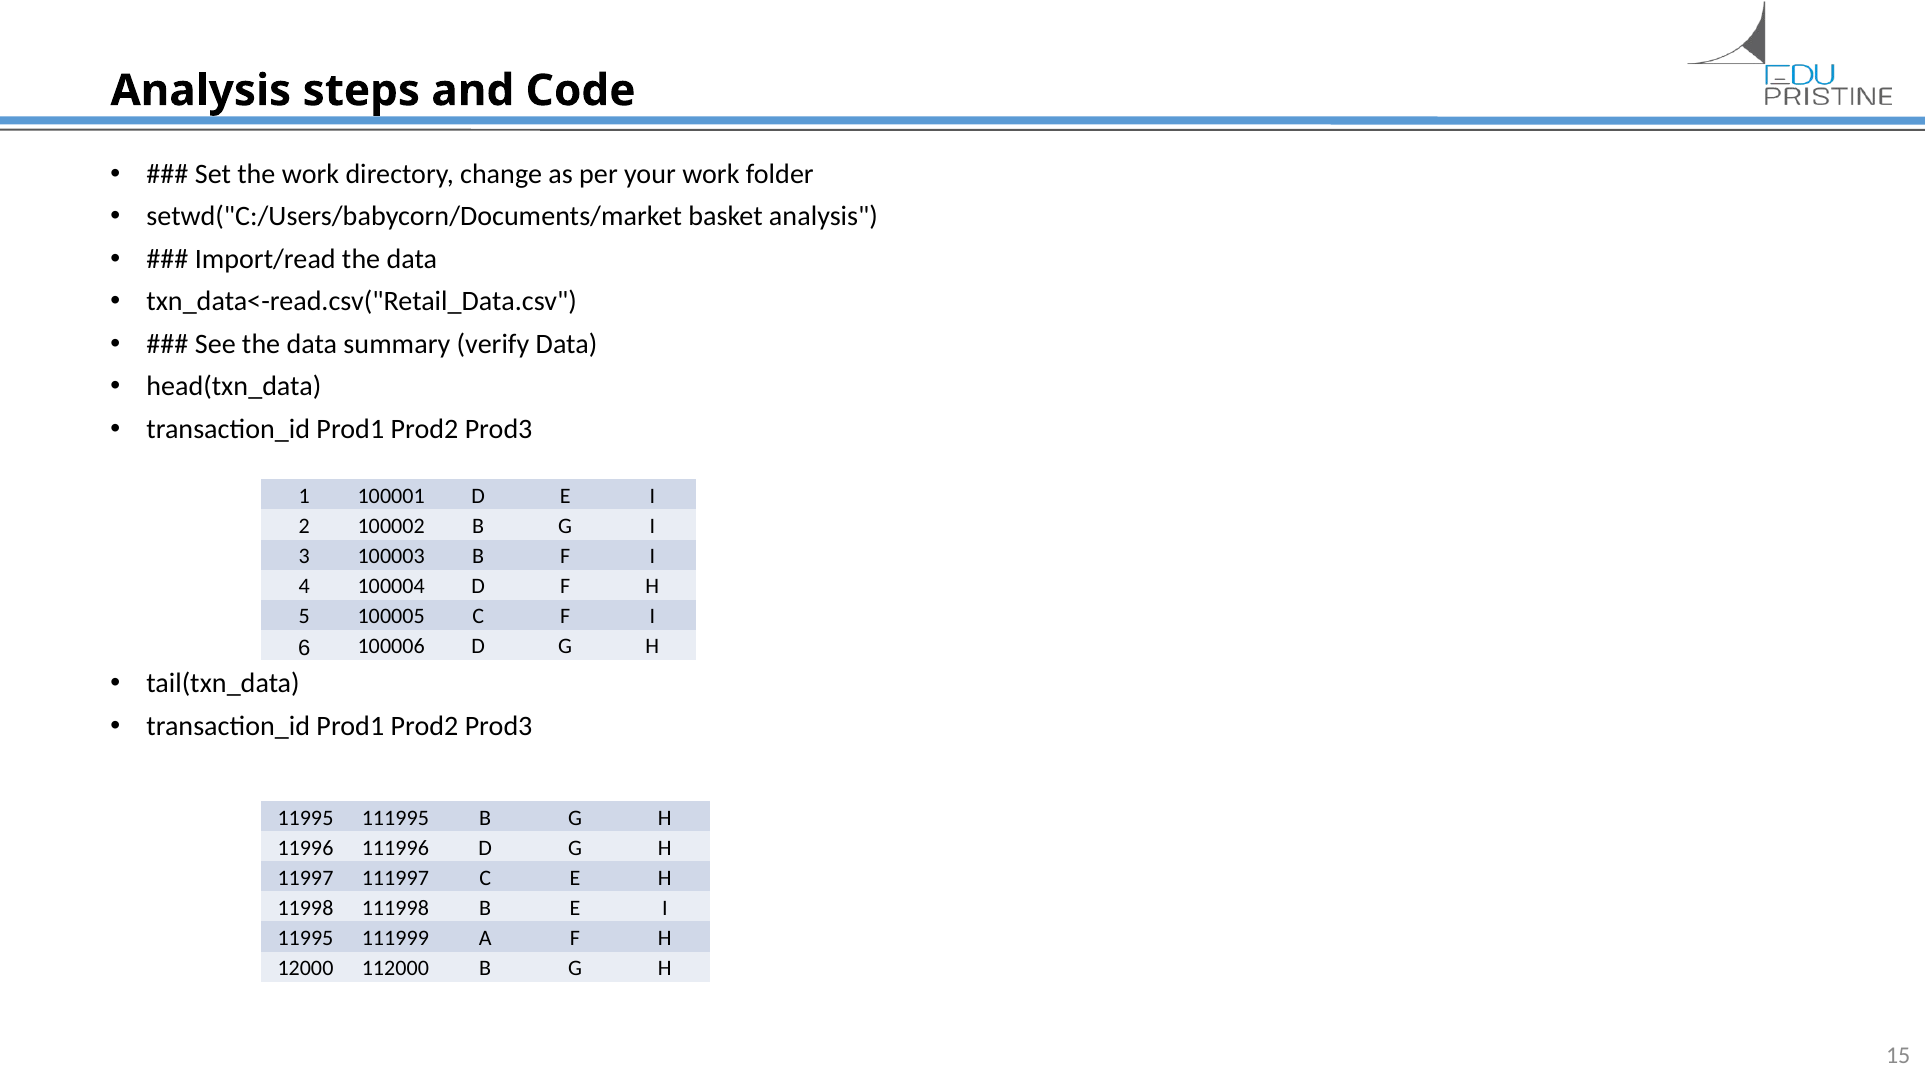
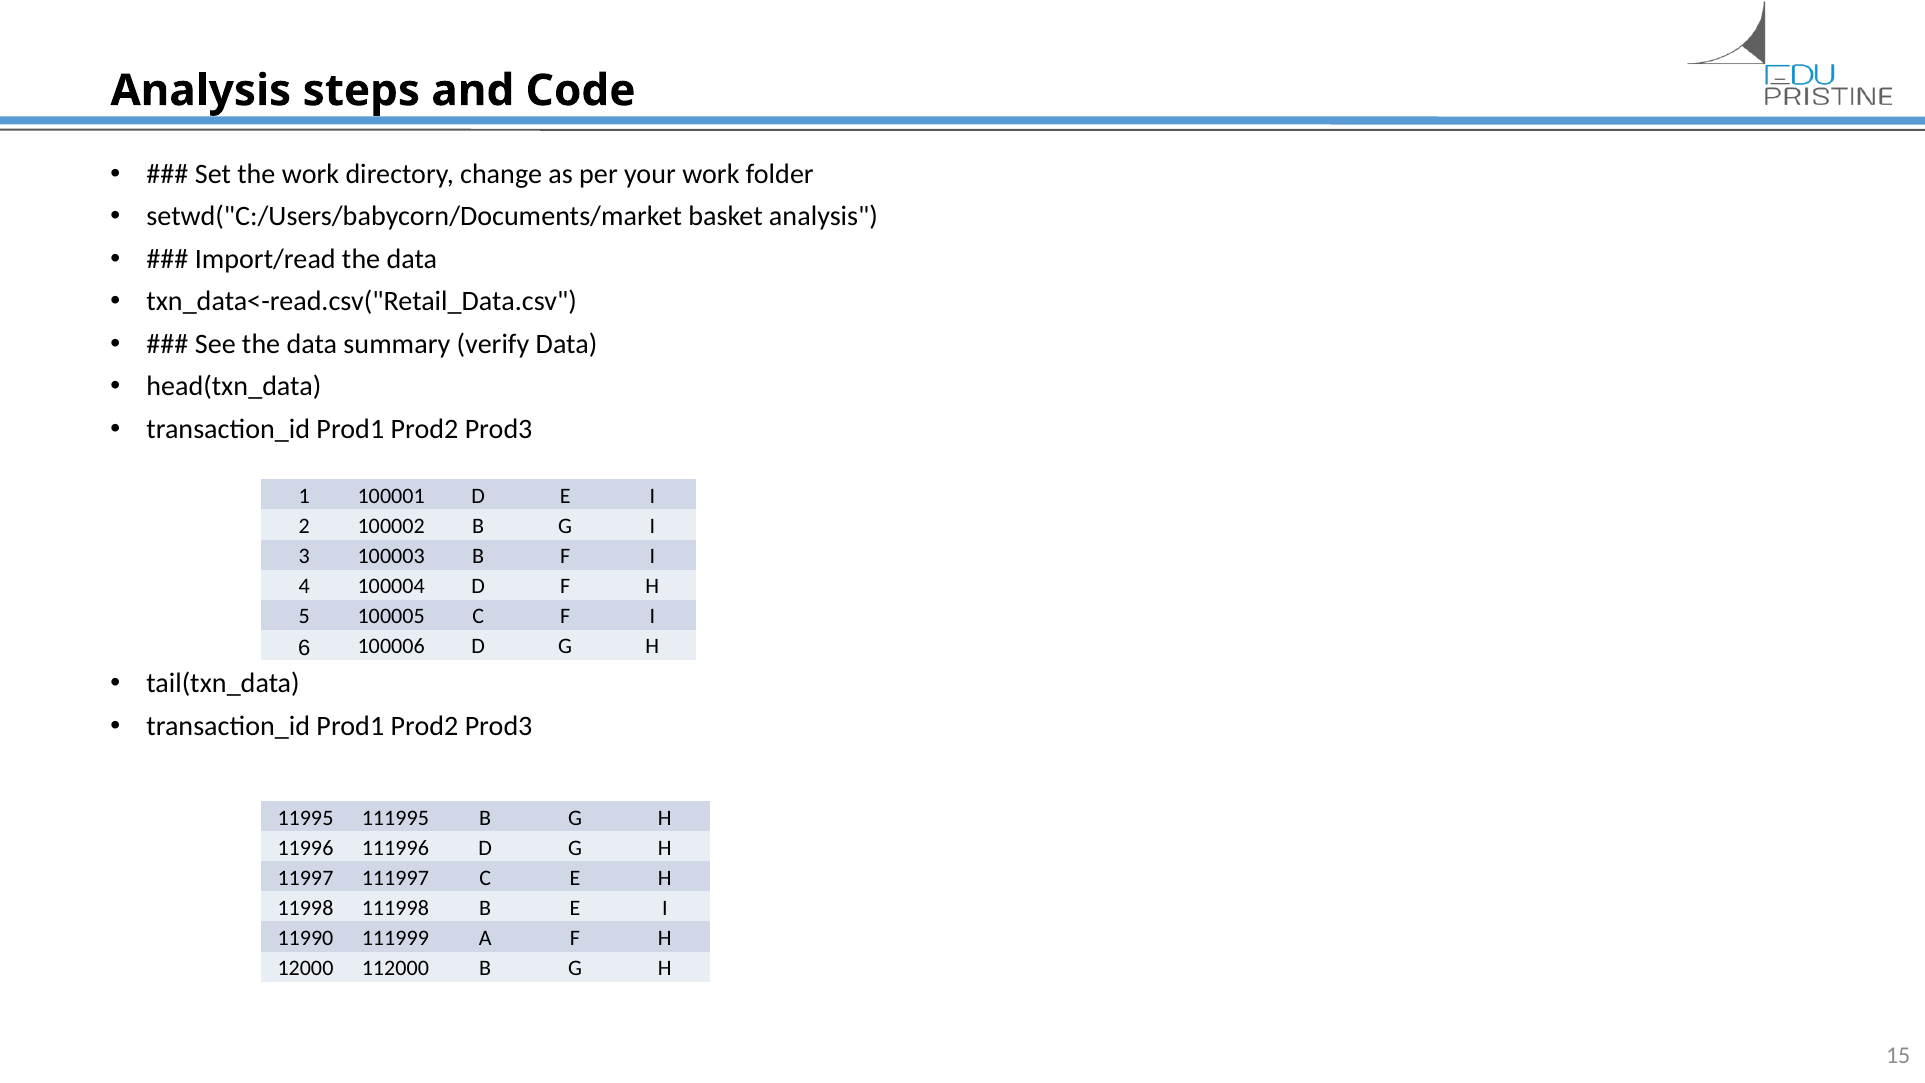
11995 at (305, 938): 11995 -> 11990
